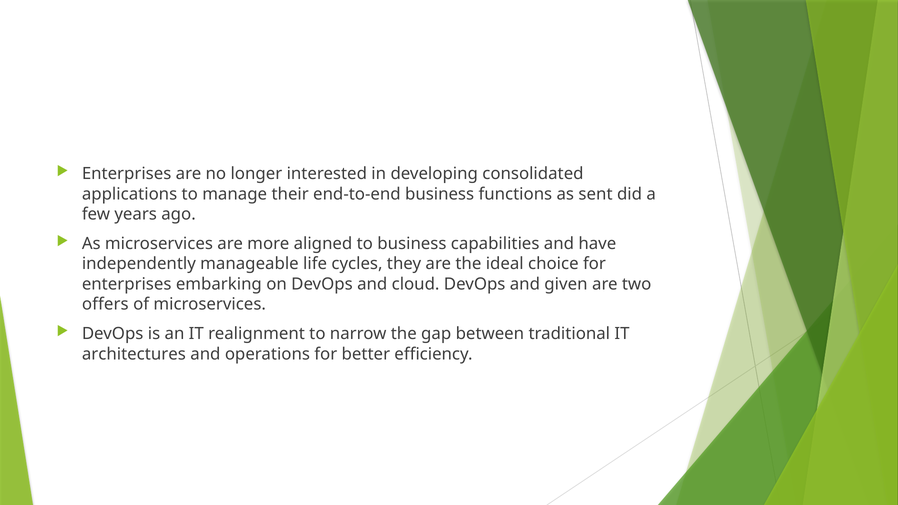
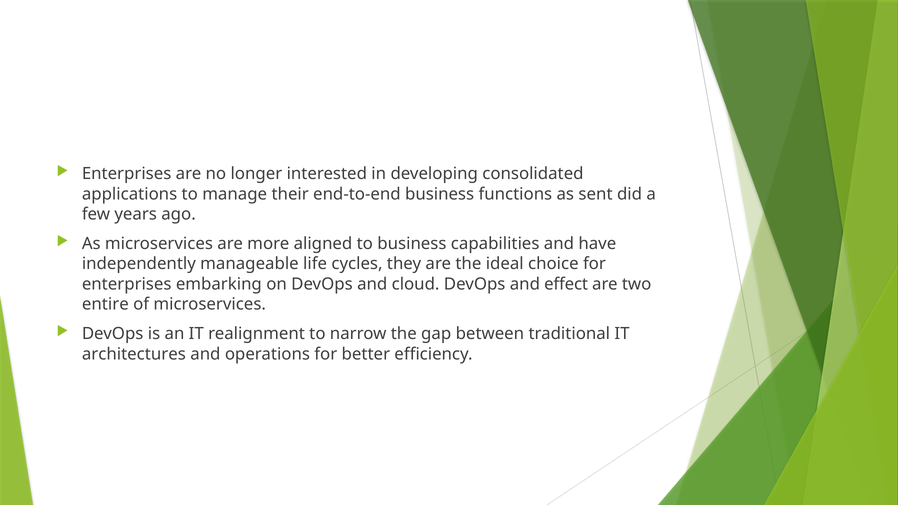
given: given -> effect
offers: offers -> entire
